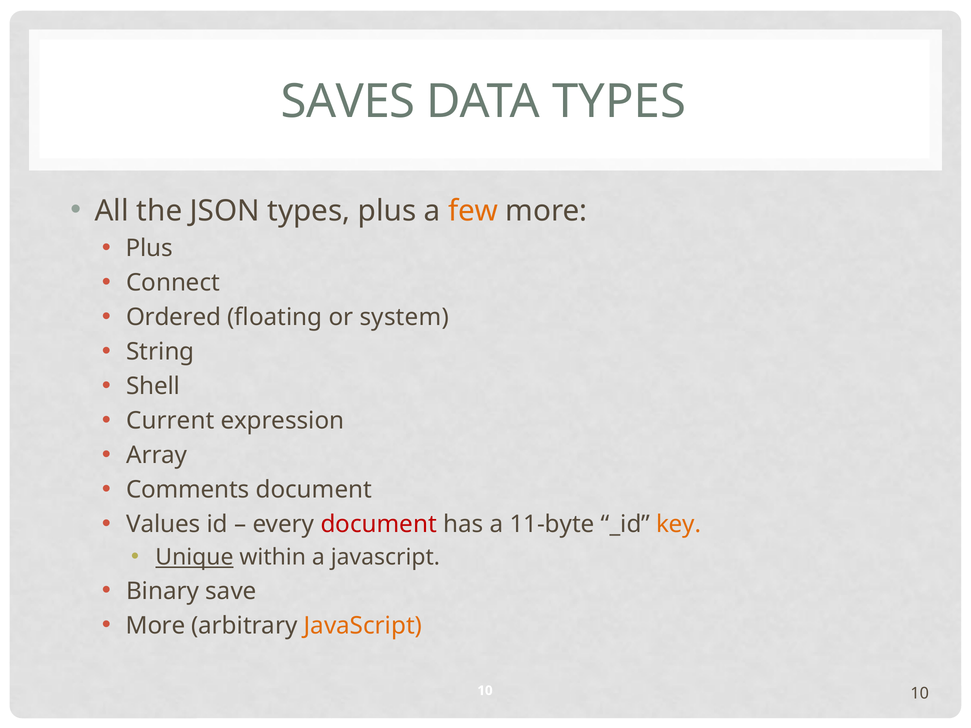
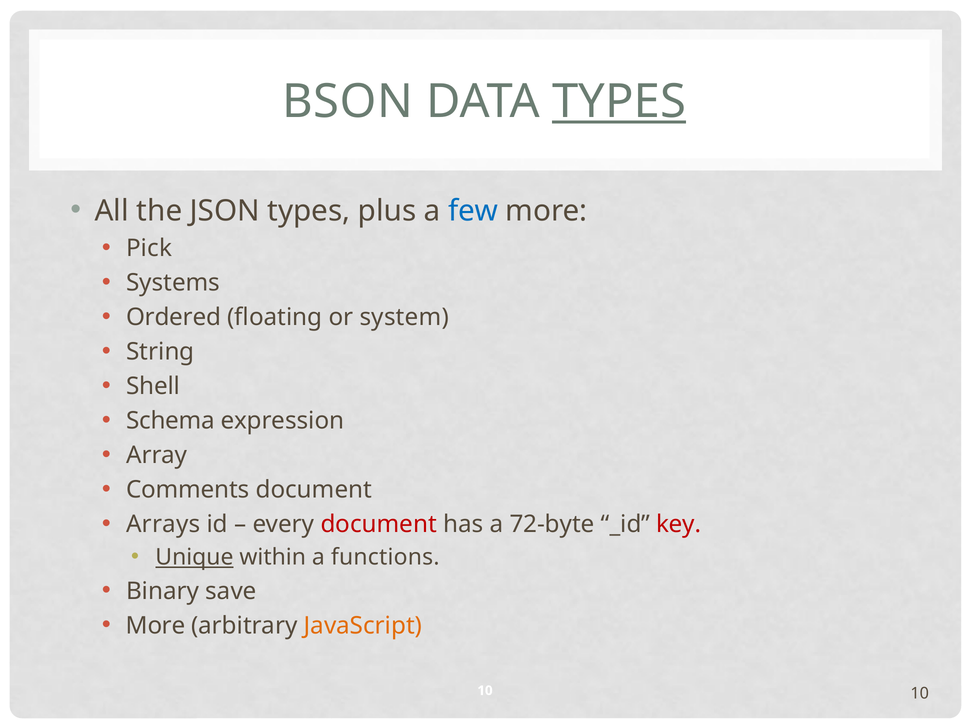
SAVES: SAVES -> BSON
TYPES at (619, 102) underline: none -> present
few colour: orange -> blue
Plus at (149, 248): Plus -> Pick
Connect: Connect -> Systems
Current: Current -> Schema
Values: Values -> Arrays
11-byte: 11-byte -> 72-byte
key colour: orange -> red
a javascript: javascript -> functions
